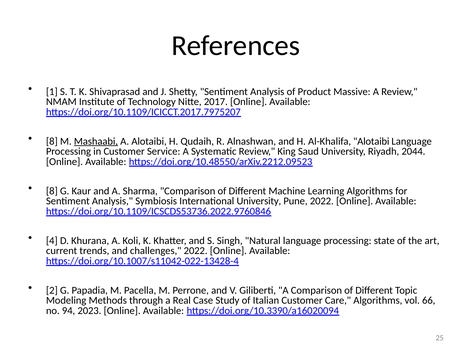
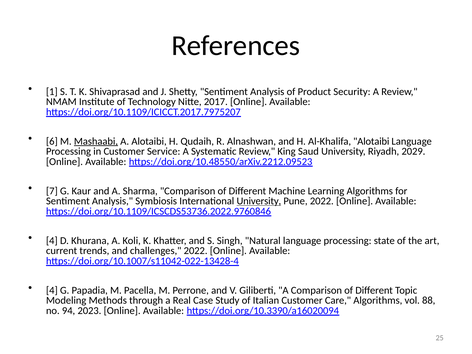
Massive: Massive -> Security
8 at (52, 141): 8 -> 6
2044: 2044 -> 2029
8 at (52, 191): 8 -> 7
University at (259, 201) underline: none -> present
2 at (52, 290): 2 -> 4
66: 66 -> 88
